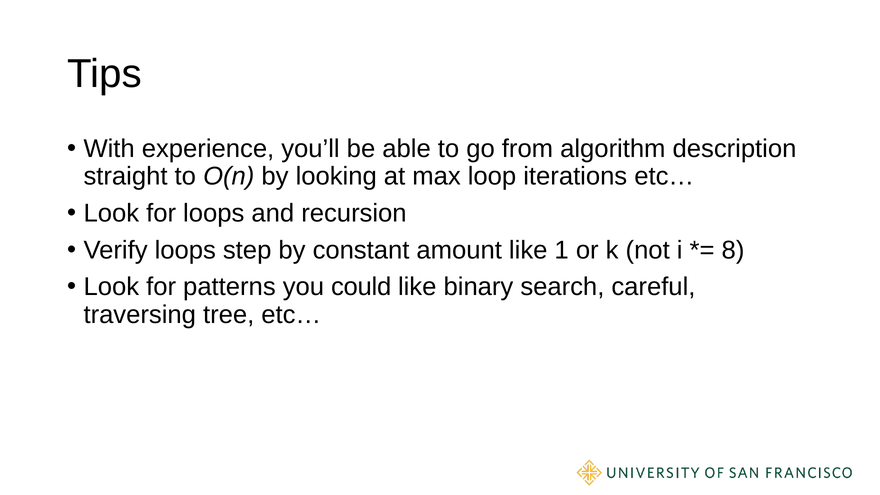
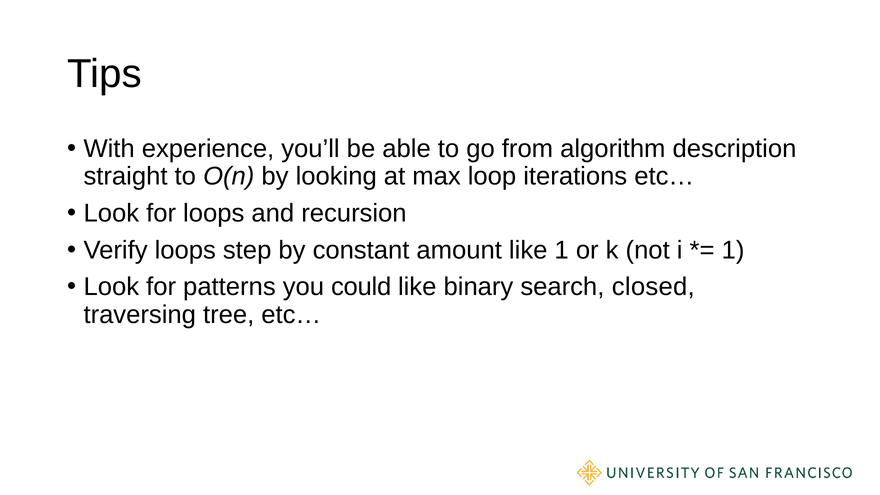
8 at (733, 250): 8 -> 1
careful: careful -> closed
